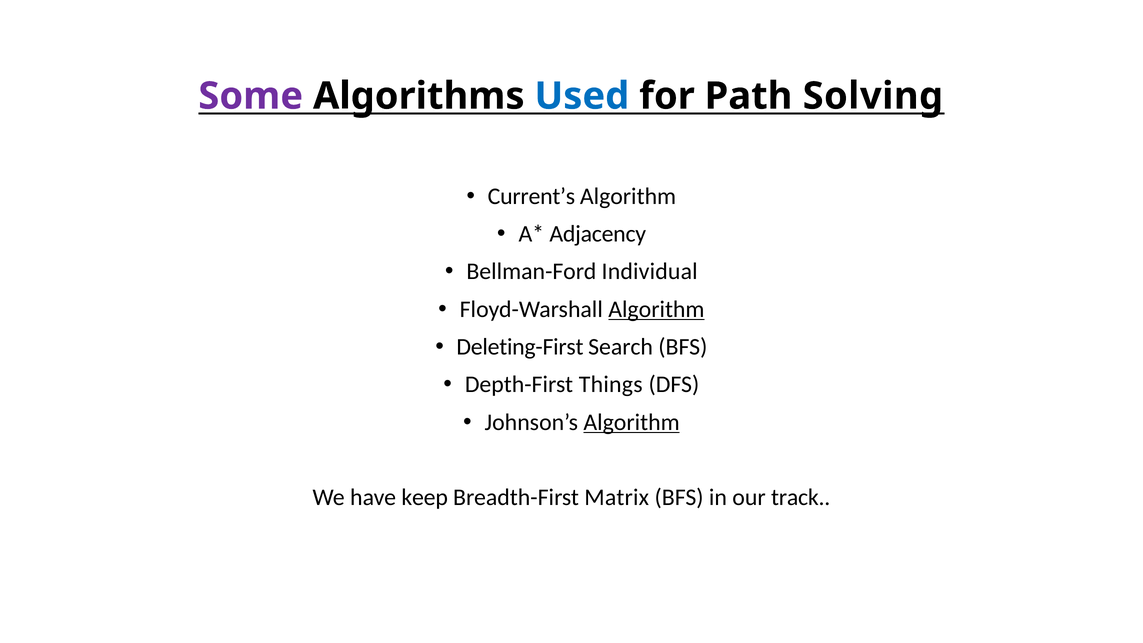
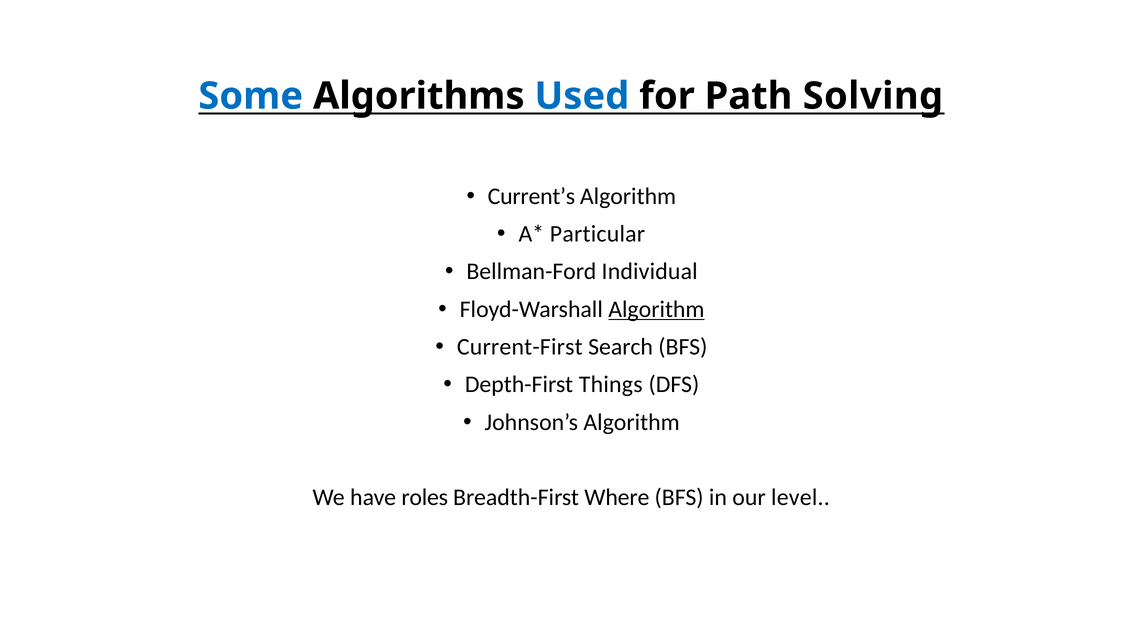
Some colour: purple -> blue
Adjacency: Adjacency -> Particular
Deleting-First: Deleting-First -> Current-First
Algorithm at (632, 422) underline: present -> none
keep: keep -> roles
Matrix: Matrix -> Where
track: track -> level
